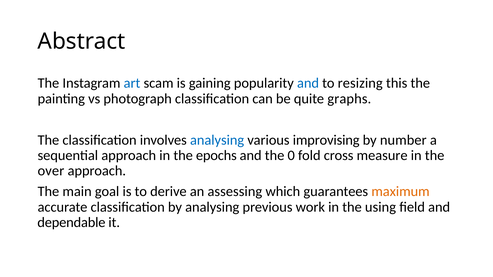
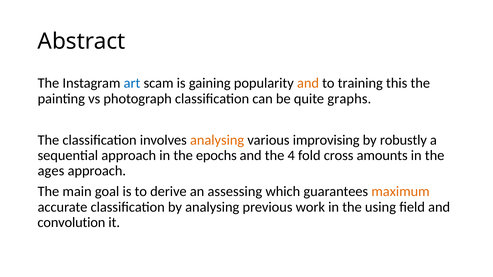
and at (308, 83) colour: blue -> orange
resizing: resizing -> training
analysing at (217, 140) colour: blue -> orange
number: number -> robustly
0: 0 -> 4
measure: measure -> amounts
over: over -> ages
dependable: dependable -> convolution
